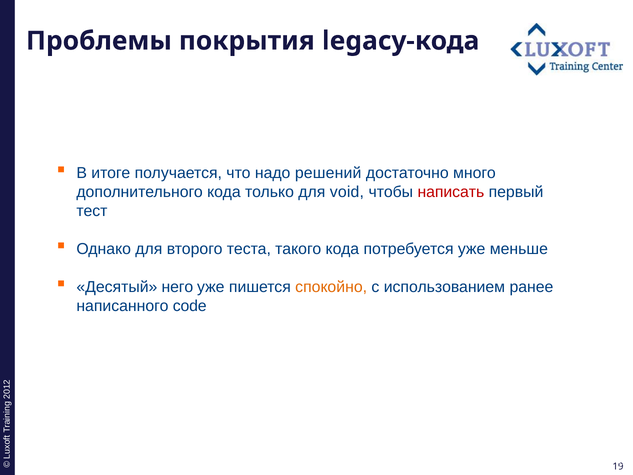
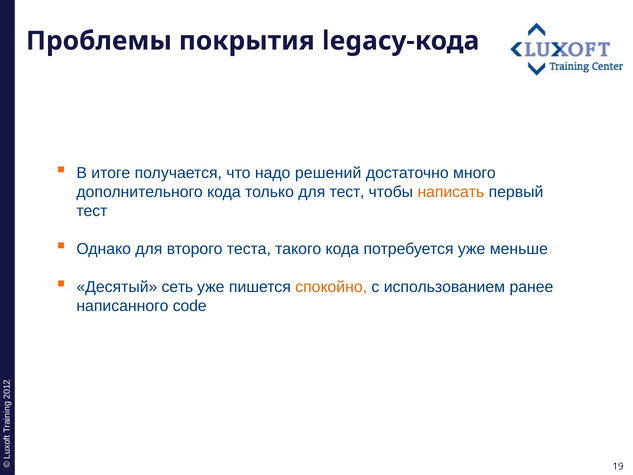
для void: void -> тест
написать colour: red -> orange
него: него -> сеть
